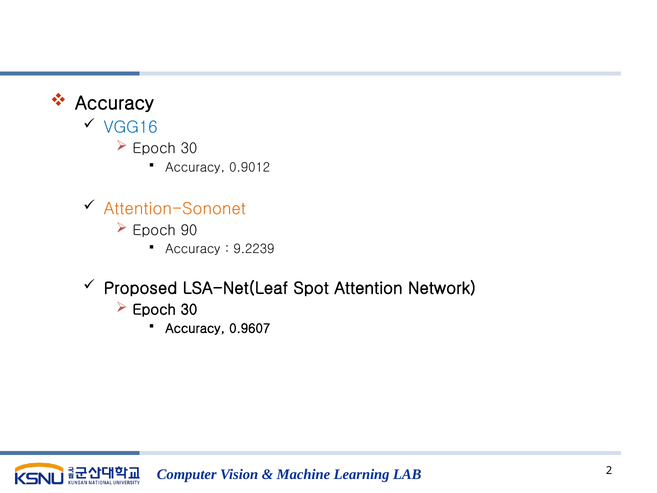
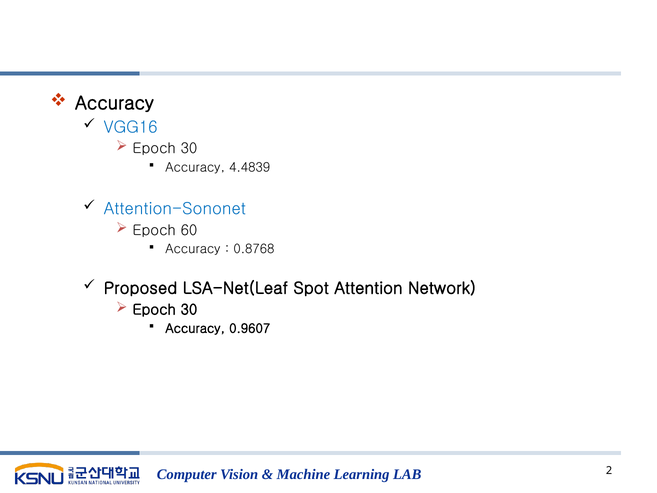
0.9012: 0.9012 -> 4.4839
Attention-Sononet colour: orange -> blue
90: 90 -> 60
9.2239: 9.2239 -> 0.8768
